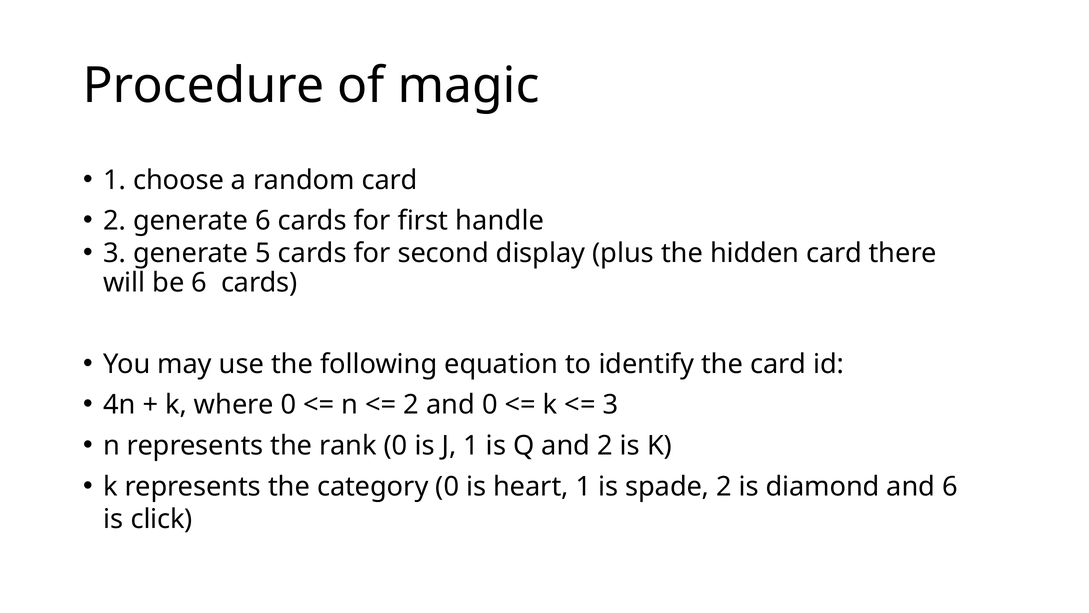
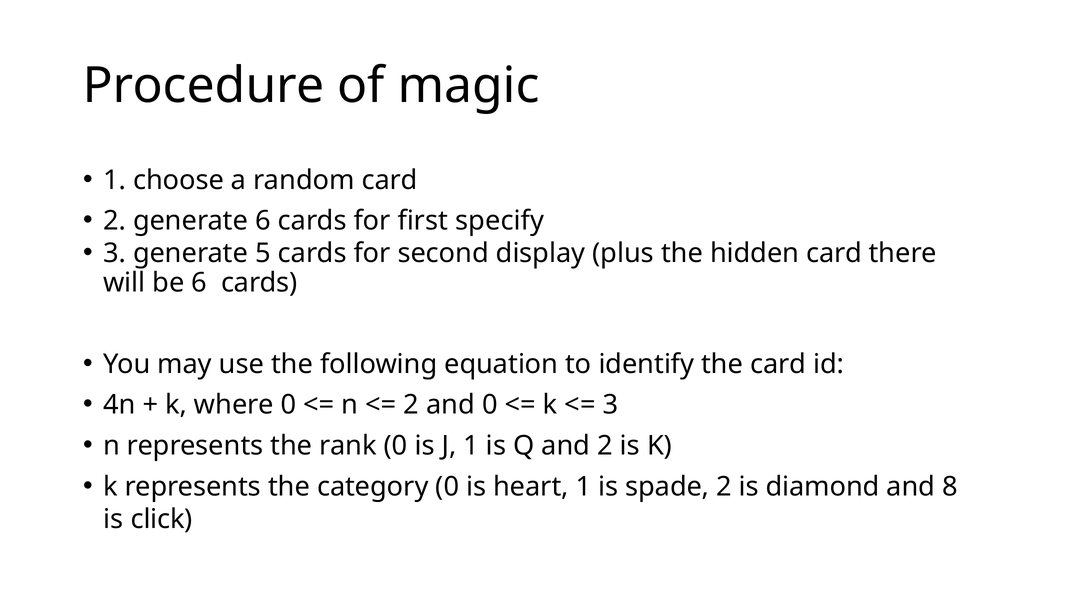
handle: handle -> specify
and 6: 6 -> 8
